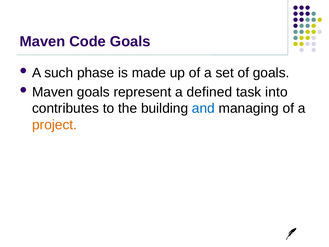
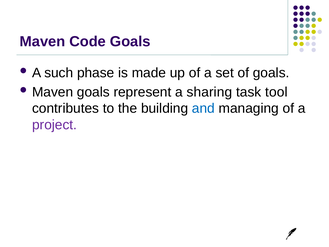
defined: defined -> sharing
into: into -> tool
project colour: orange -> purple
